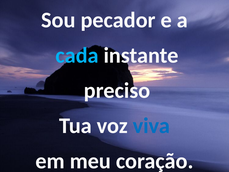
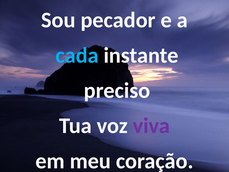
viva colour: blue -> purple
